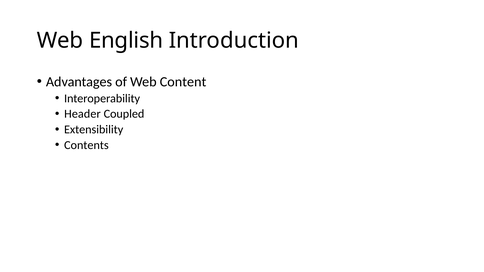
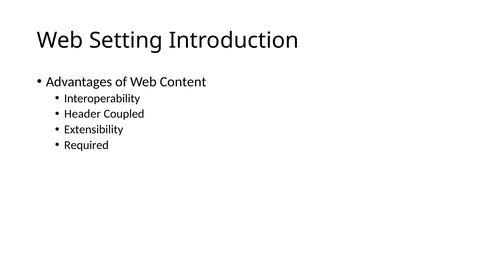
English: English -> Setting
Contents: Contents -> Required
